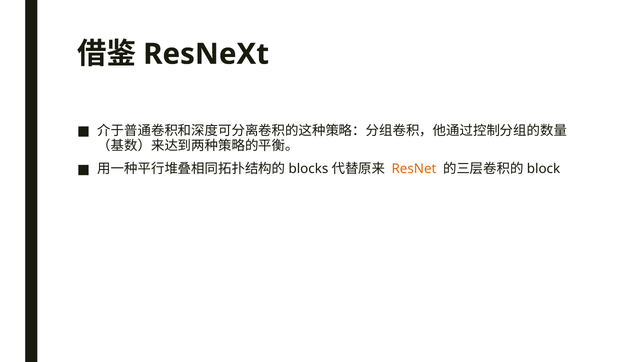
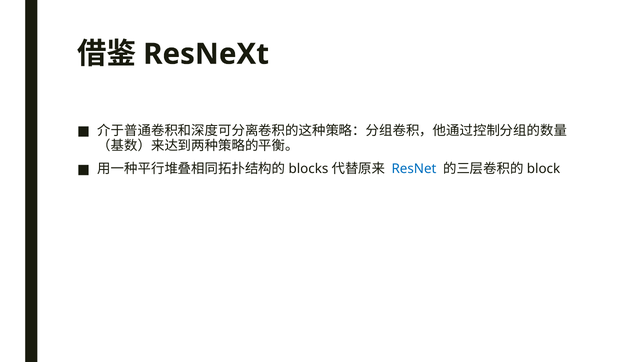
ResNet colour: orange -> blue
